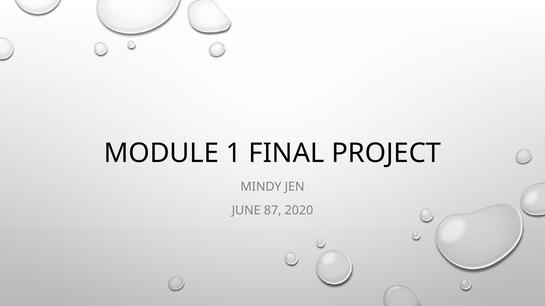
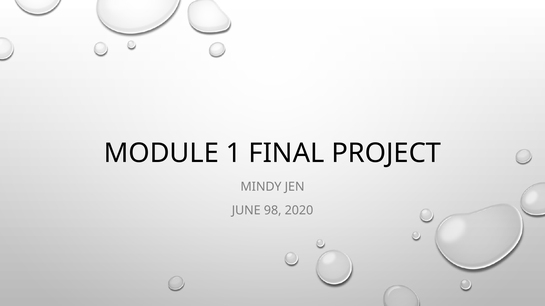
87: 87 -> 98
